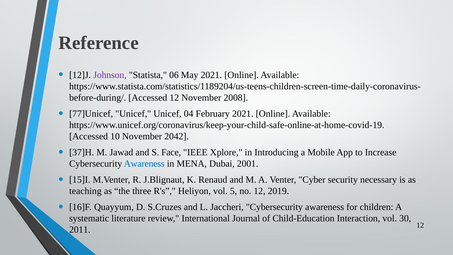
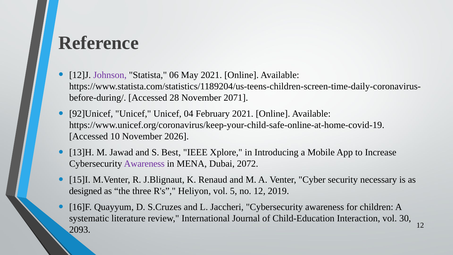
Accessed 12: 12 -> 28
2008: 2008 -> 2071
77]Unicef: 77]Unicef -> 92]Unicef
2042: 2042 -> 2026
37]H: 37]H -> 13]H
Face: Face -> Best
Awareness at (144, 164) colour: blue -> purple
2001: 2001 -> 2072
teaching: teaching -> designed
2011: 2011 -> 2093
